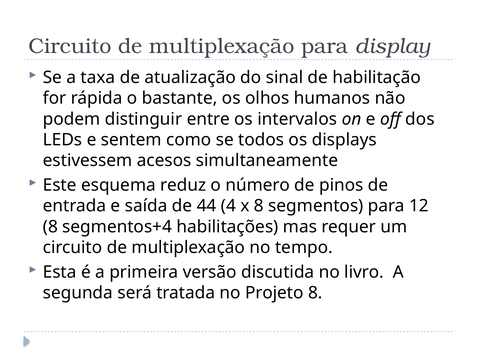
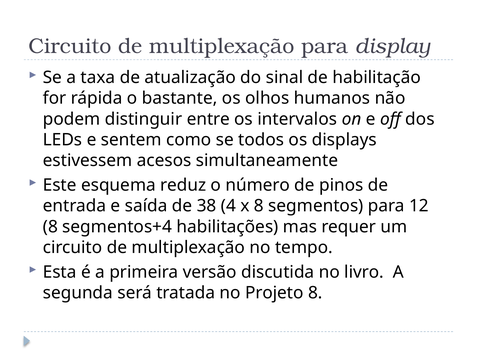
44: 44 -> 38
